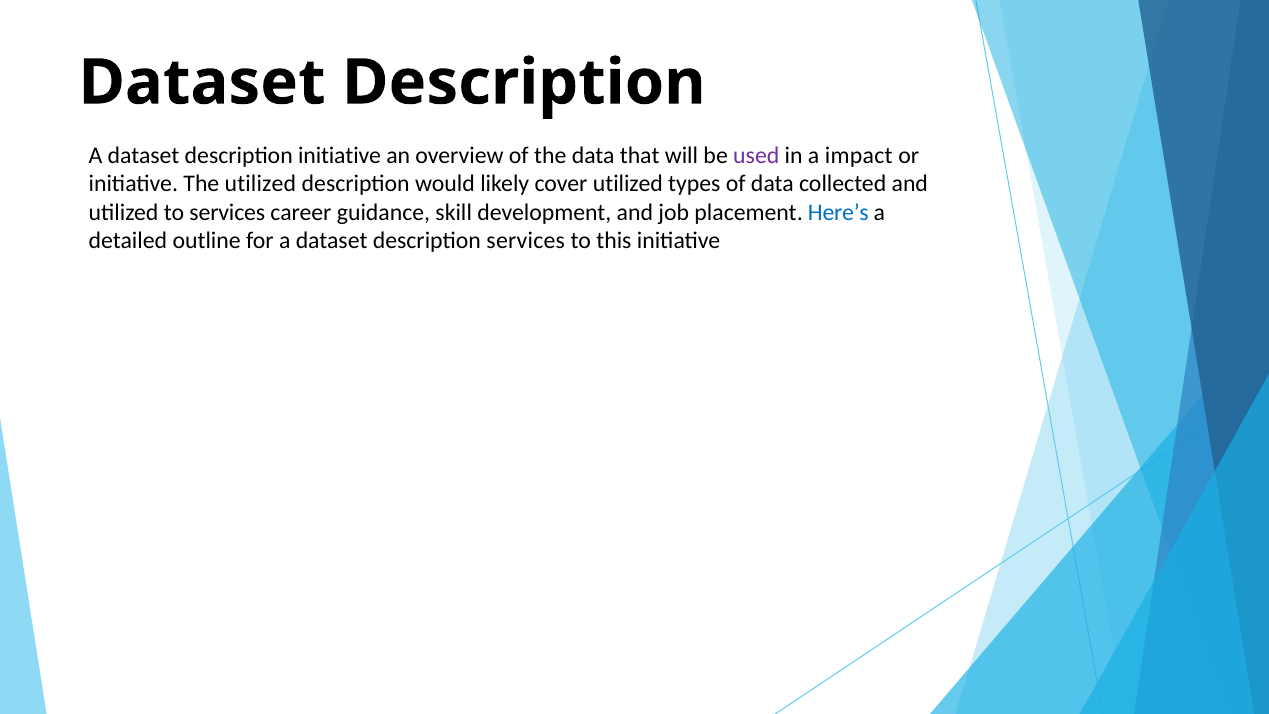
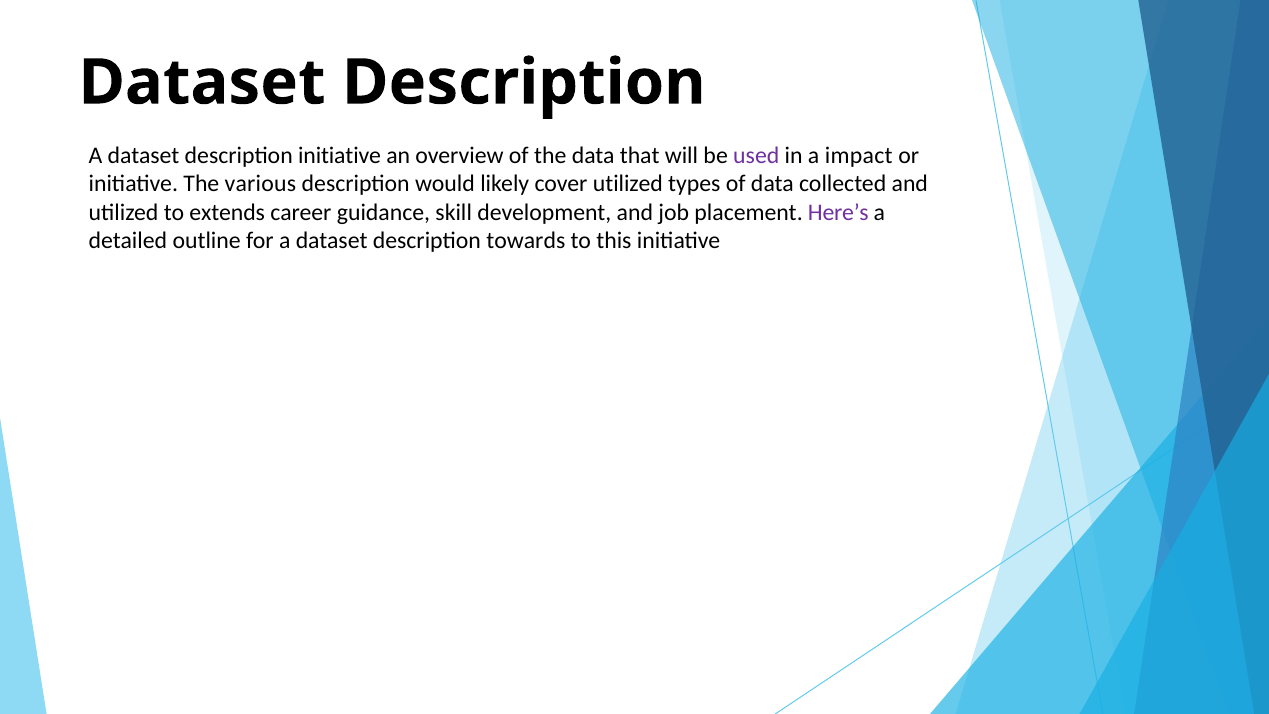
The utilized: utilized -> various
to services: services -> extends
Here’s colour: blue -> purple
description services: services -> towards
